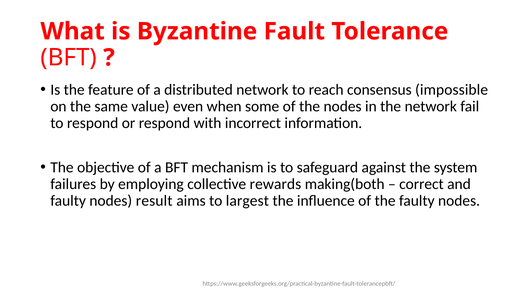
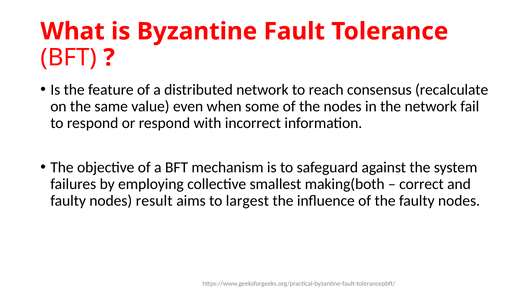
impossible: impossible -> recalculate
rewards: rewards -> smallest
